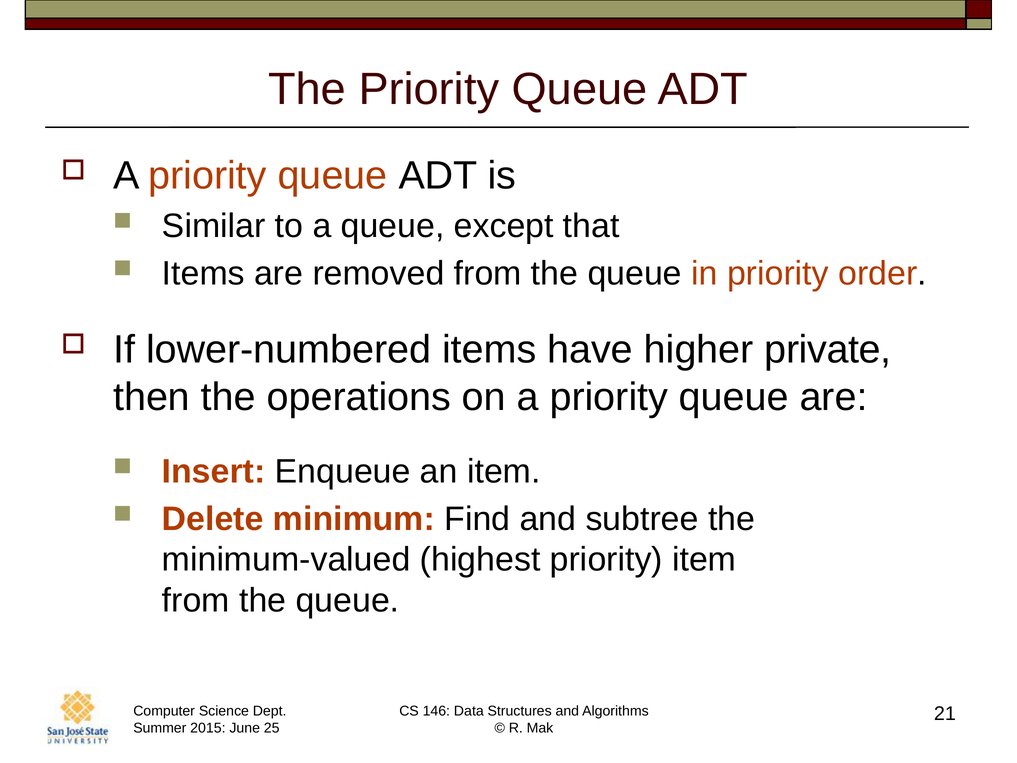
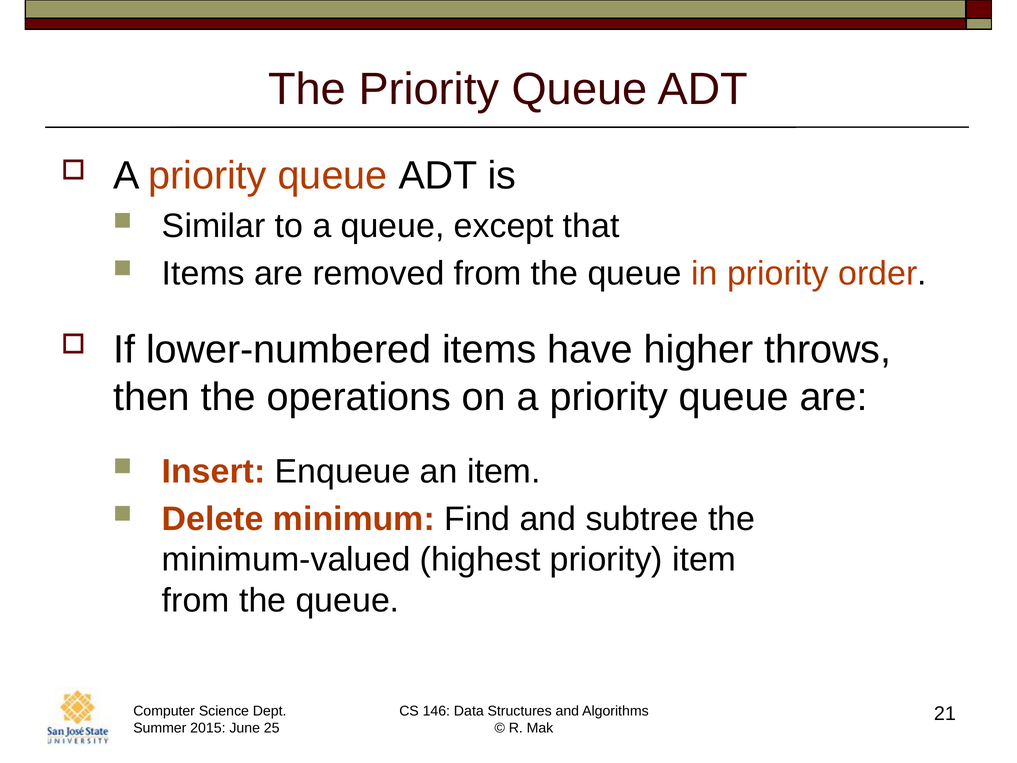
private: private -> throws
